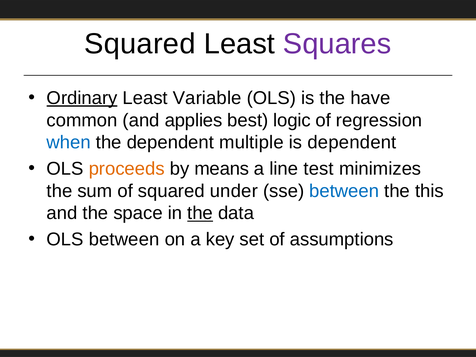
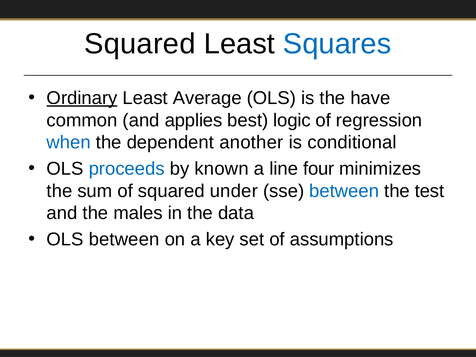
Squares colour: purple -> blue
Variable: Variable -> Average
multiple: multiple -> another
is dependent: dependent -> conditional
proceeds colour: orange -> blue
means: means -> known
test: test -> four
this: this -> test
space: space -> males
the at (200, 213) underline: present -> none
